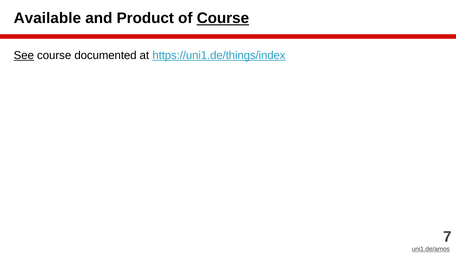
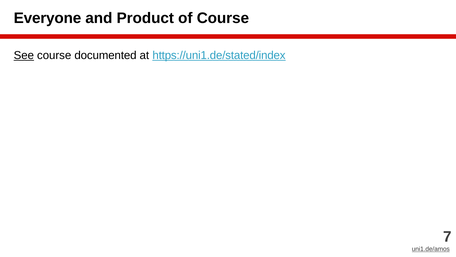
Available: Available -> Everyone
Course at (223, 18) underline: present -> none
https://uni1.de/things/index: https://uni1.de/things/index -> https://uni1.de/stated/index
